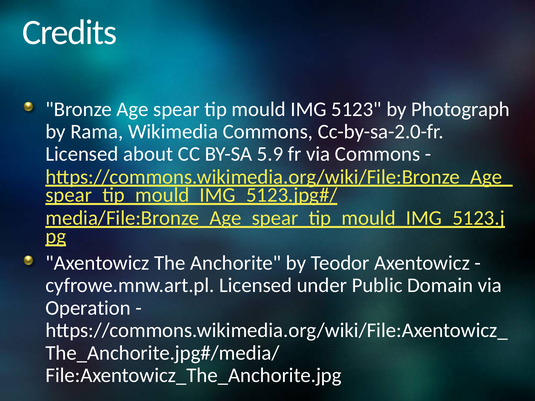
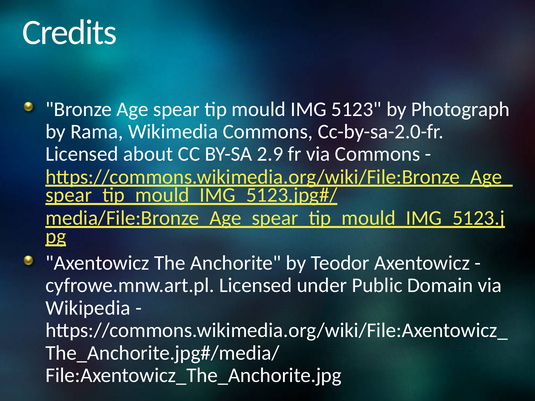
5.9: 5.9 -> 2.9
Operation: Operation -> Wikipedia
